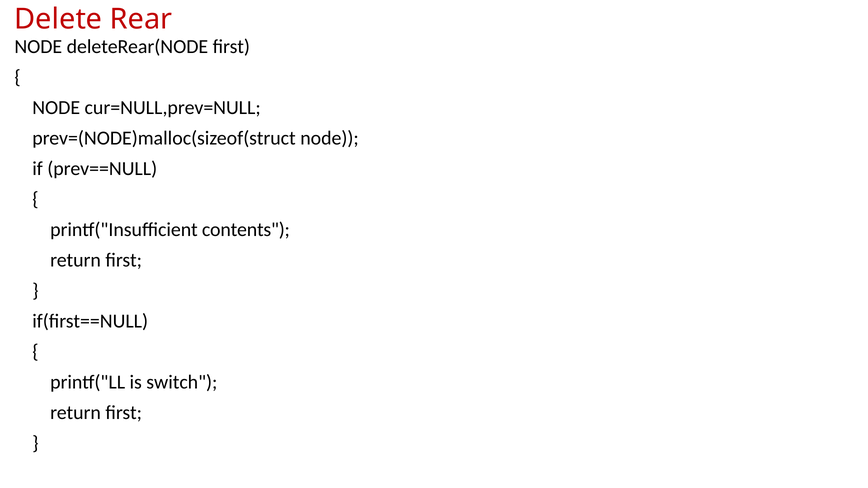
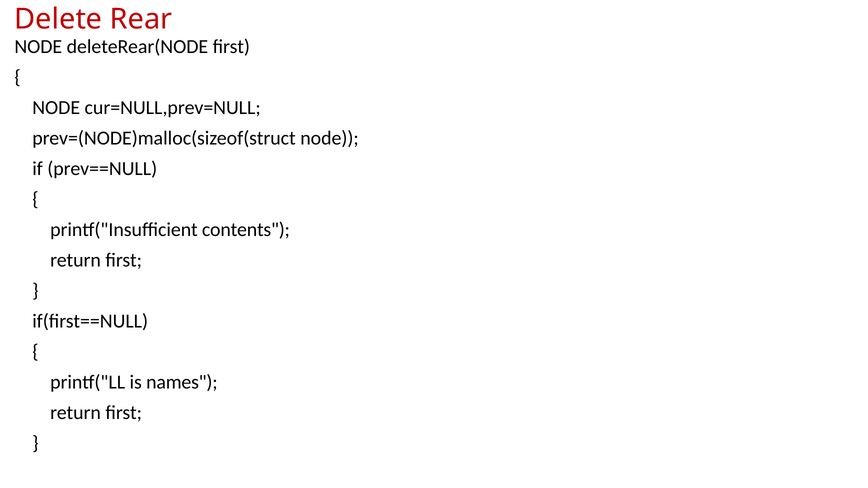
switch: switch -> names
